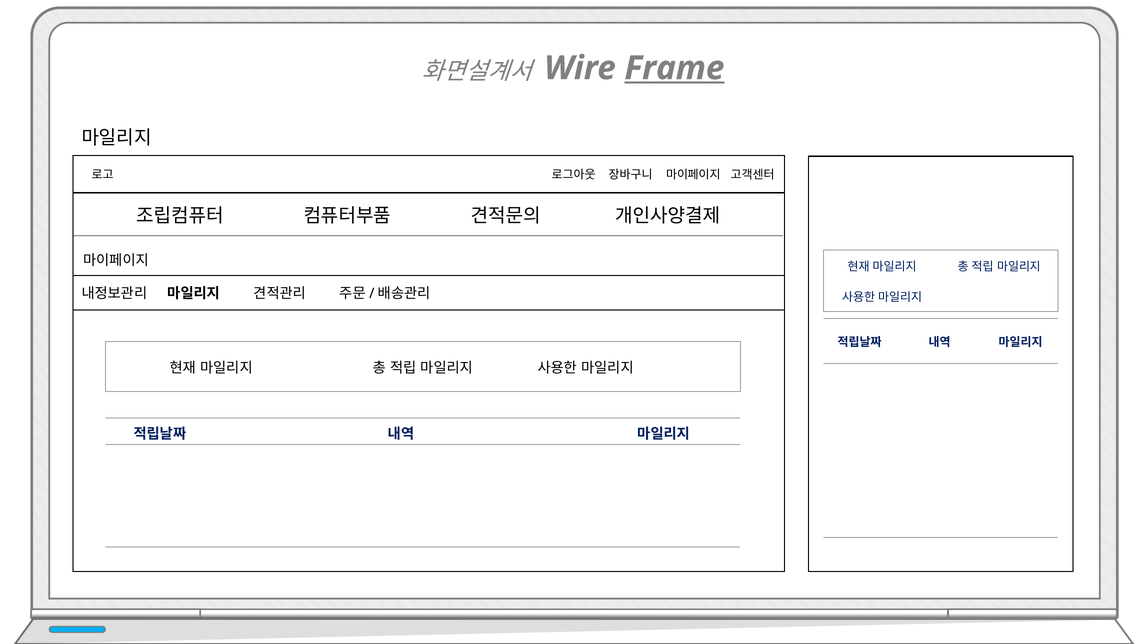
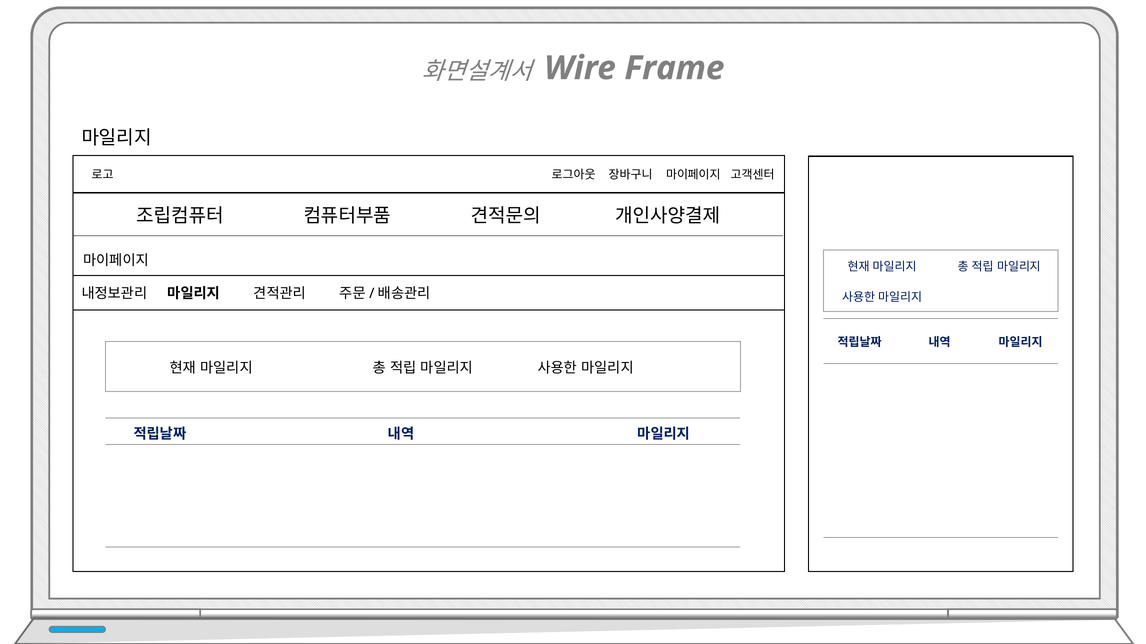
Frame underline: present -> none
